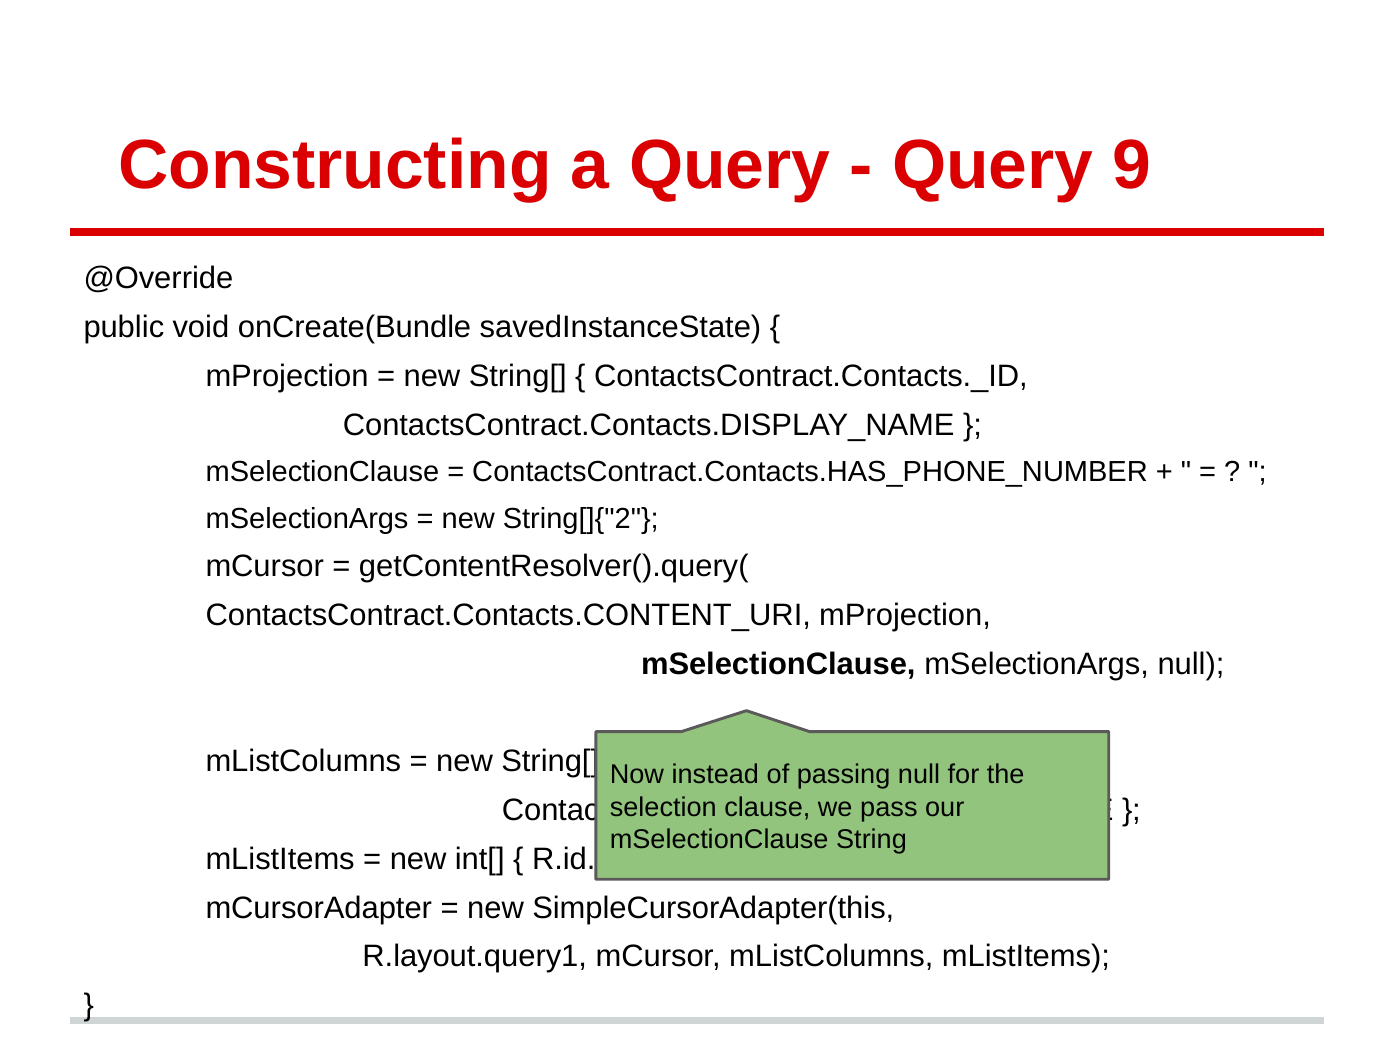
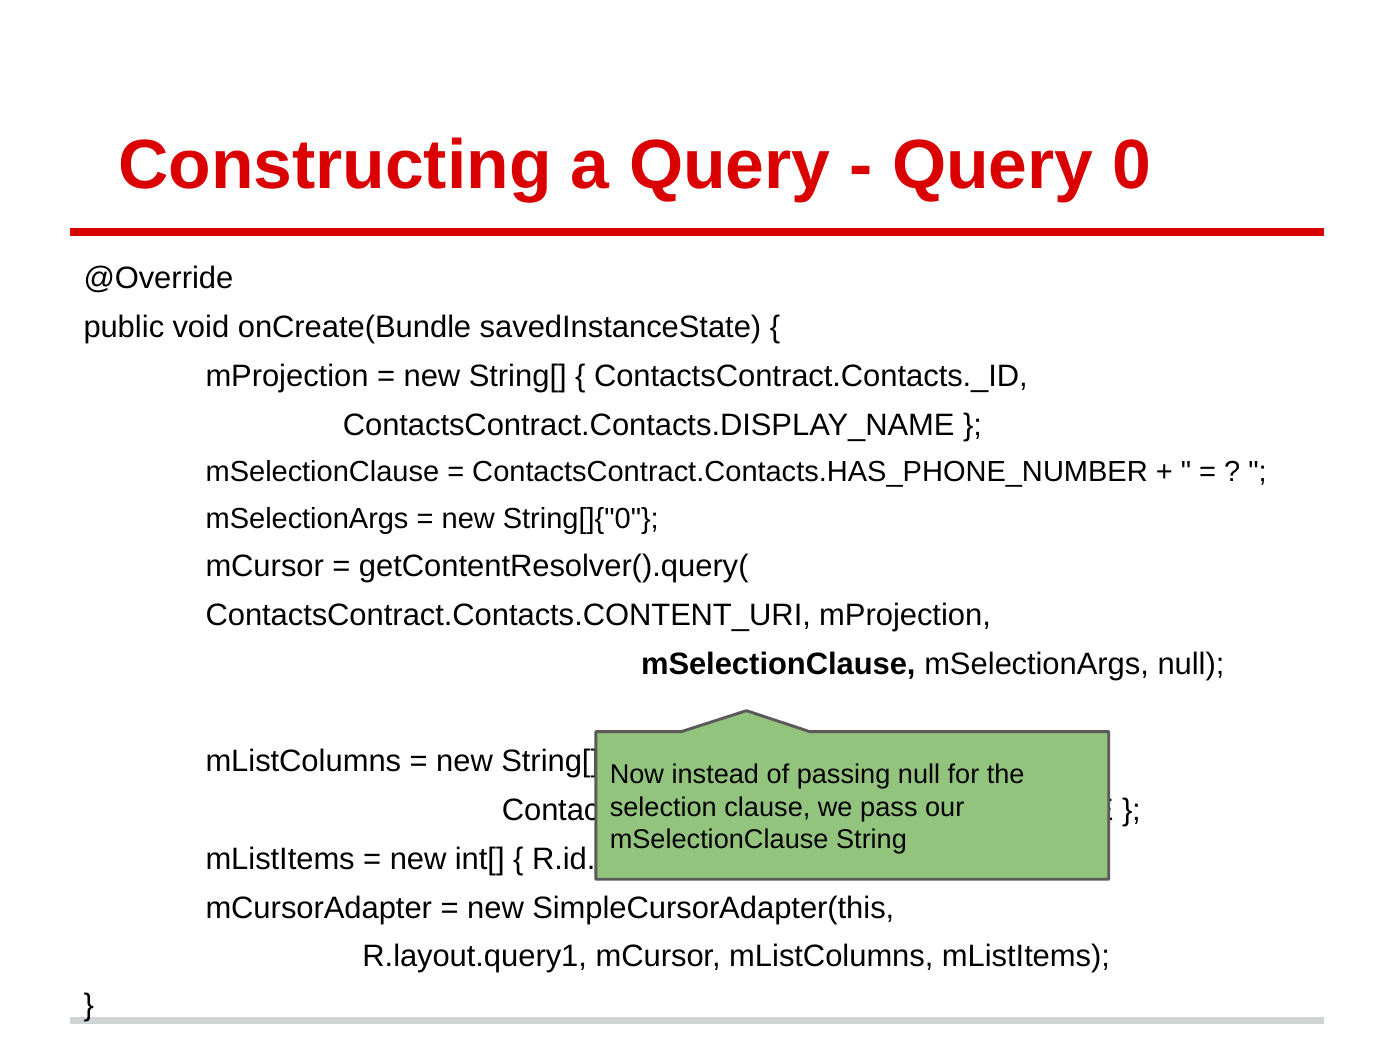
9: 9 -> 0
String[]{"2: String[]{"2 -> String[]{"0
